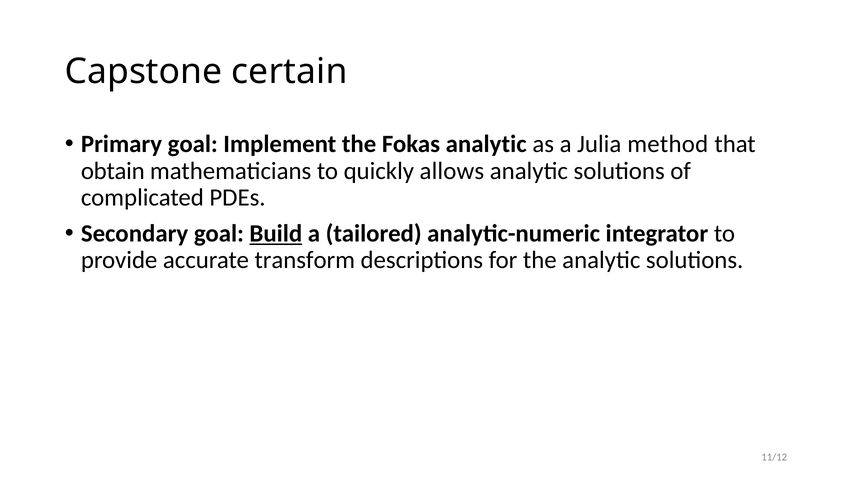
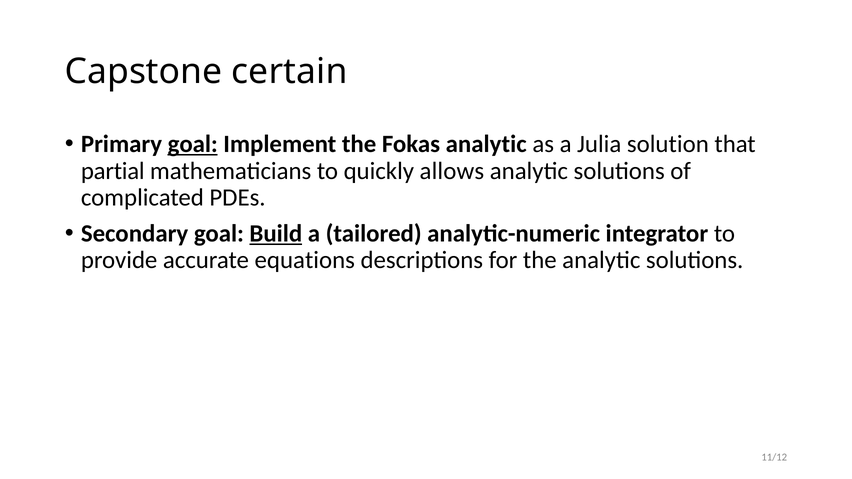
goal at (193, 144) underline: none -> present
method: method -> solution
obtain: obtain -> partial
transform: transform -> equations
